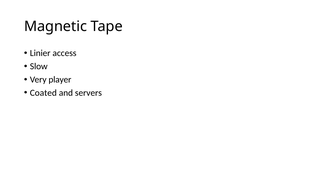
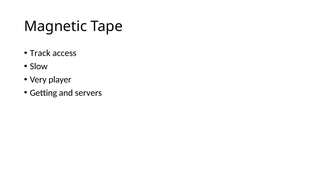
Linier: Linier -> Track
Coated: Coated -> Getting
